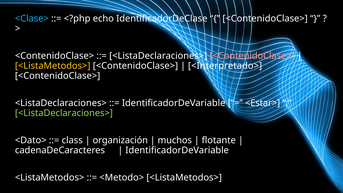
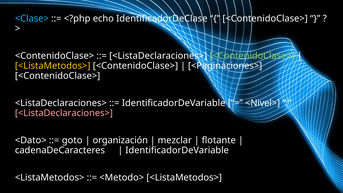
<ContenidoClase> at (252, 56) colour: pink -> light green
<Interpretado>: <Interpretado> -> <Paginaciones>
<Estar>: <Estar> -> <Nivel>
<ListaDeclaraciones> at (64, 113) colour: light green -> pink
class: class -> goto
muchos: muchos -> mezclar
